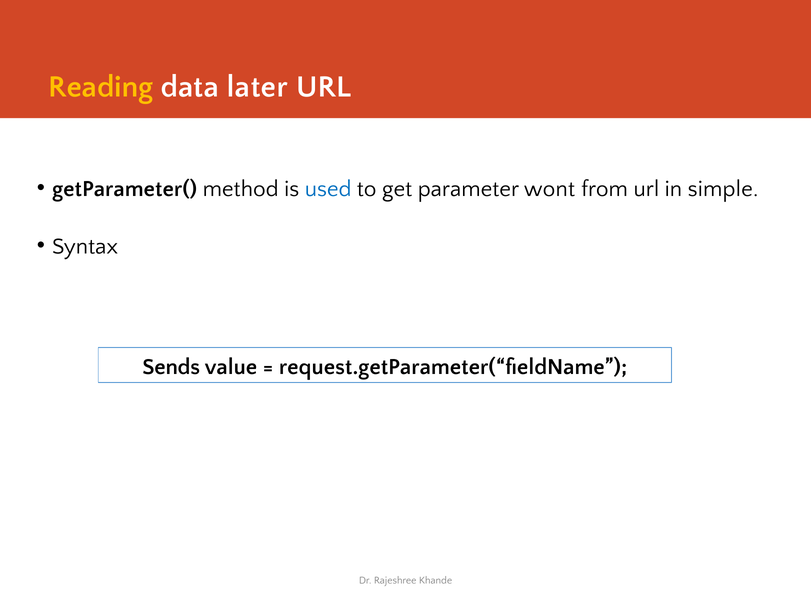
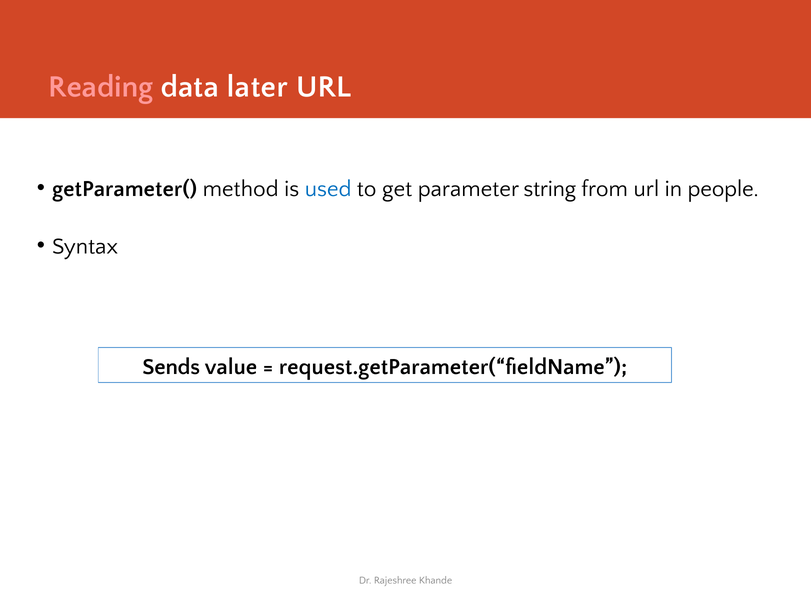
Reading colour: yellow -> pink
wont: wont -> string
simple: simple -> people
